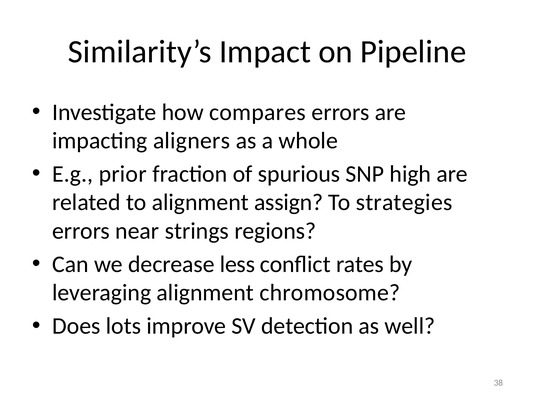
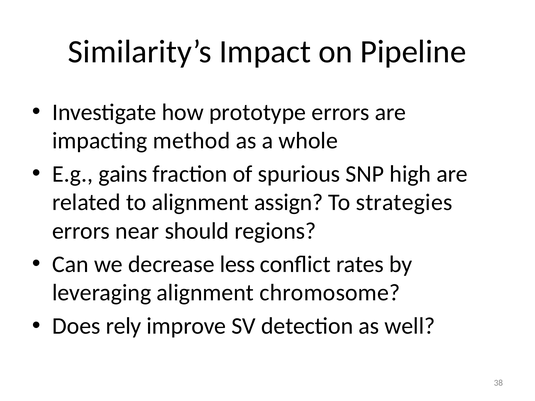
compares: compares -> prototype
aligners: aligners -> method
prior: prior -> gains
strings: strings -> should
lots: lots -> rely
